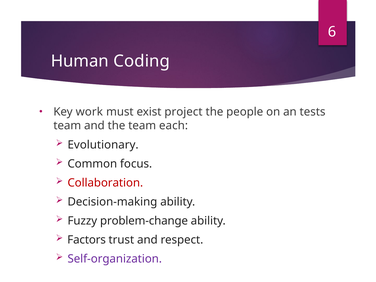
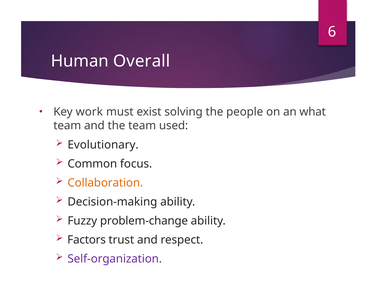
Coding: Coding -> Overall
project: project -> solving
tests: tests -> what
each: each -> used
Collaboration colour: red -> orange
